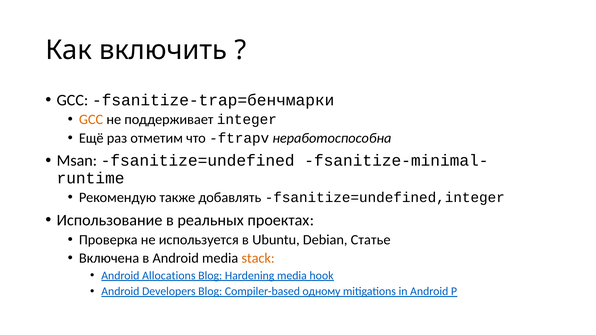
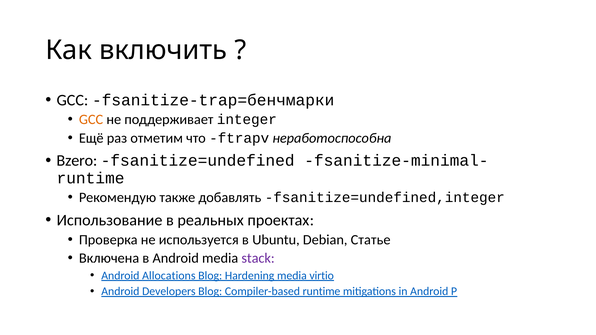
Msan: Msan -> Bzero
stack colour: orange -> purple
hook: hook -> virtio
Compiler-based одному: одному -> runtime
